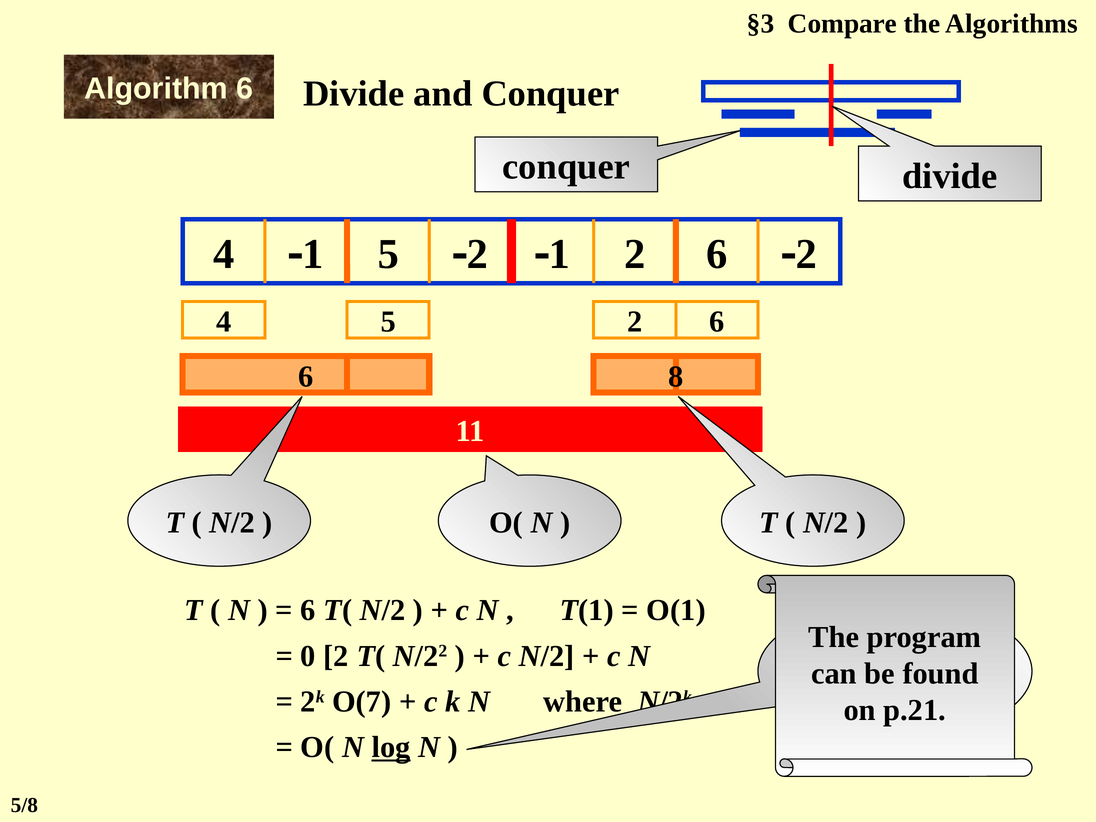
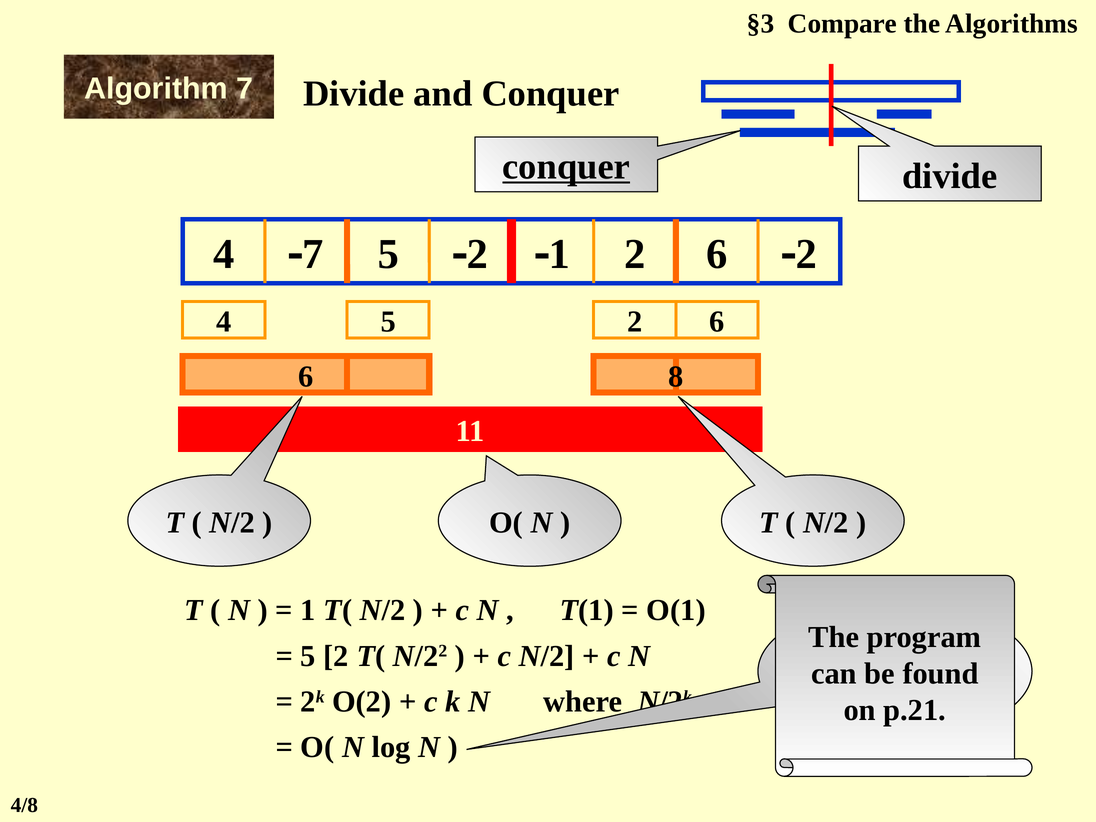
Algorithm 6: 6 -> 7
conquer at (566, 167) underline: none -> present
1 at (313, 254): 1 -> 7
6 at (308, 610): 6 -> 1
0 at (308, 656): 0 -> 5
O(7: O(7 -> O(2
log underline: present -> none
5/8: 5/8 -> 4/8
